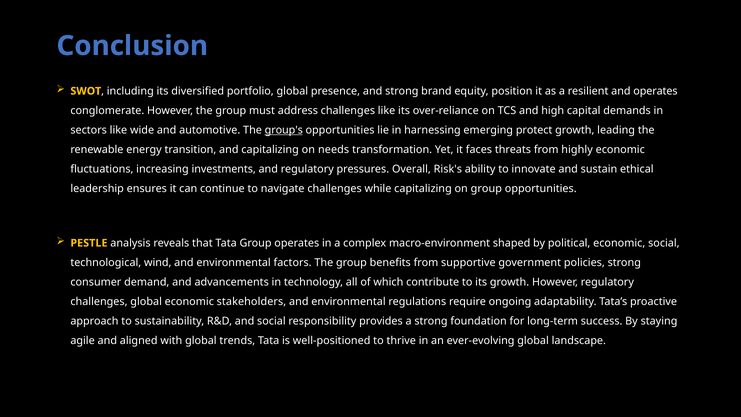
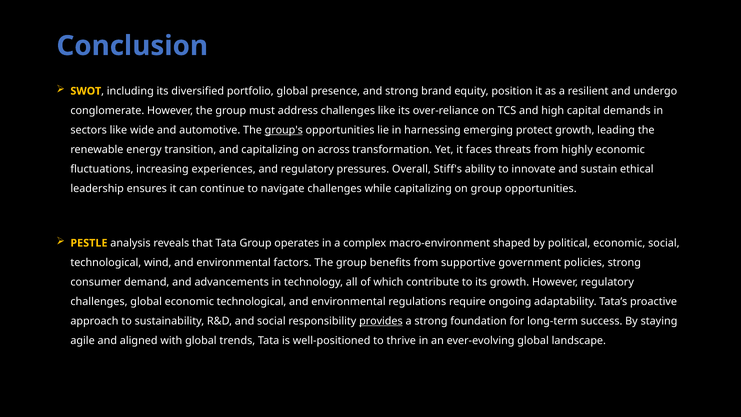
and operates: operates -> undergo
needs: needs -> across
investments: investments -> experiences
Risk's: Risk's -> Stiff's
economic stakeholders: stakeholders -> technological
provides underline: none -> present
